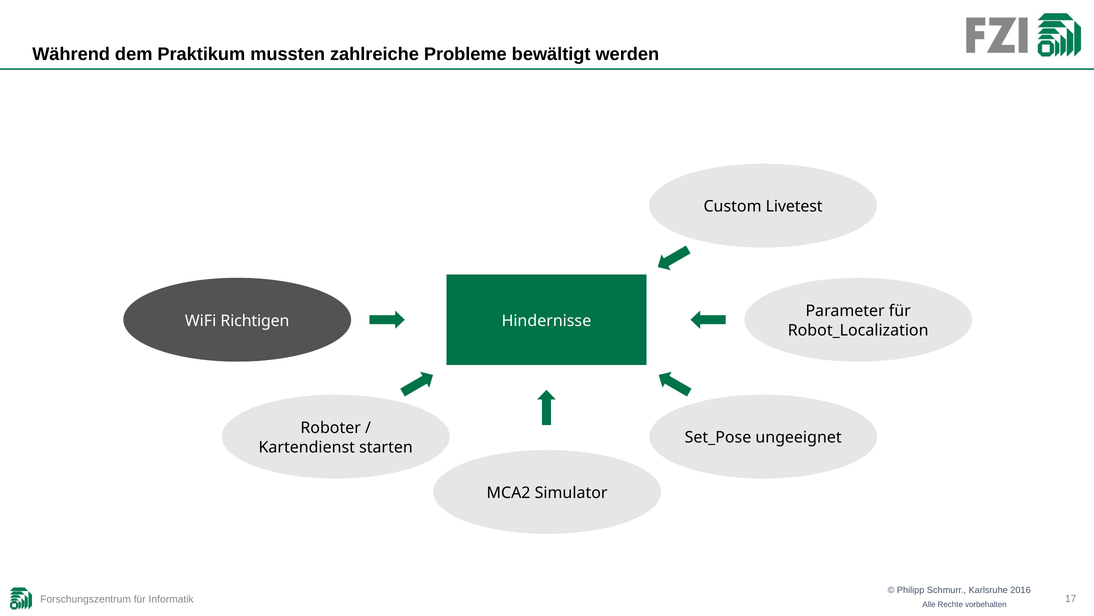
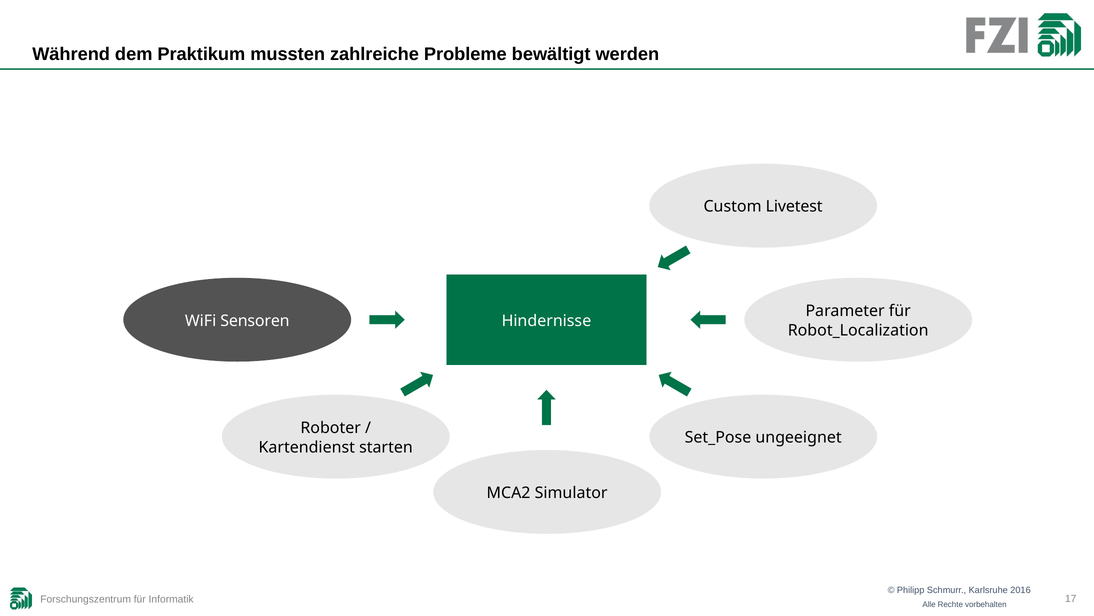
Richtigen: Richtigen -> Sensoren
